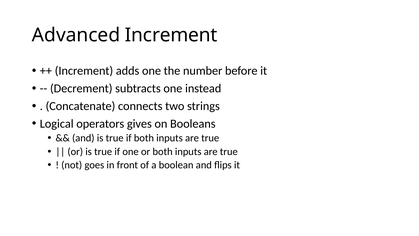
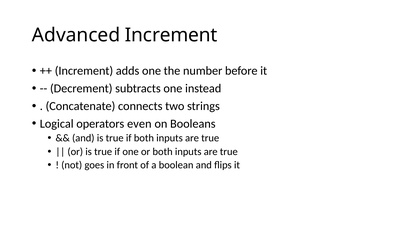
gives: gives -> even
